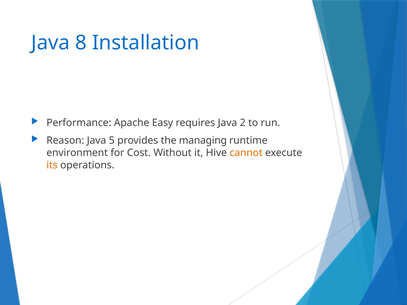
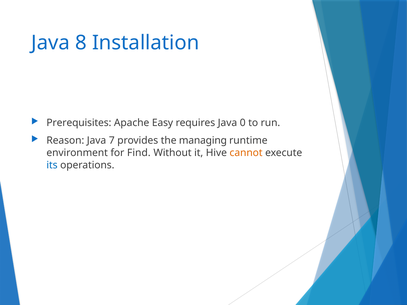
Performance: Performance -> Prerequisites
2: 2 -> 0
5: 5 -> 7
Cost: Cost -> Find
its colour: orange -> blue
